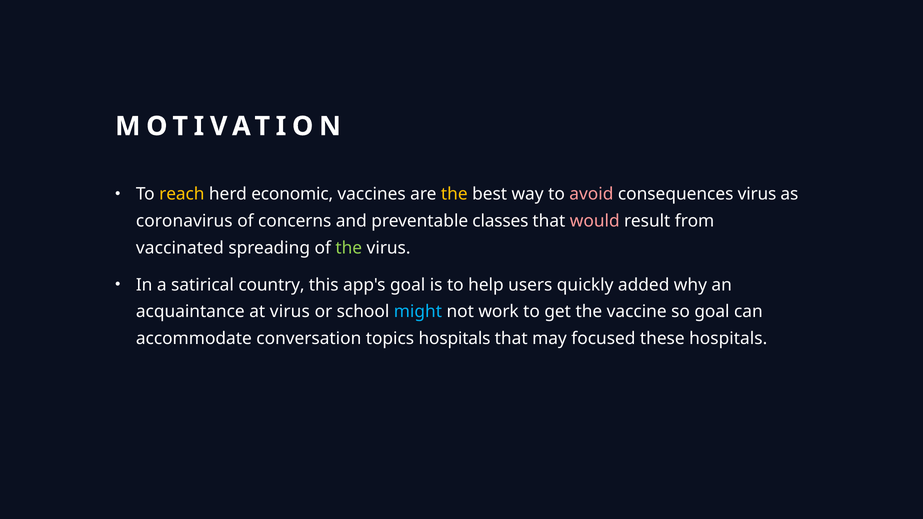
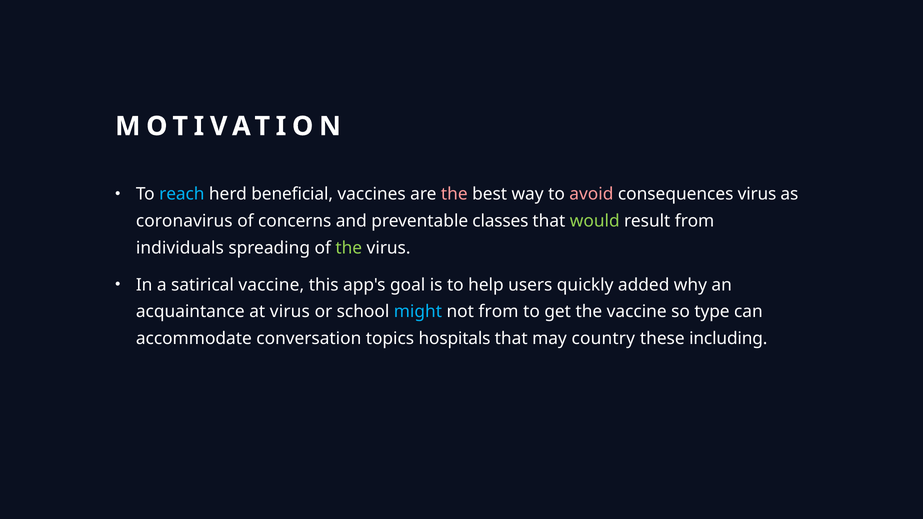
reach colour: yellow -> light blue
economic: economic -> beneficial
the at (454, 194) colour: yellow -> pink
would colour: pink -> light green
vaccinated: vaccinated -> individuals
satirical country: country -> vaccine
not work: work -> from
so goal: goal -> type
focused: focused -> country
these hospitals: hospitals -> including
